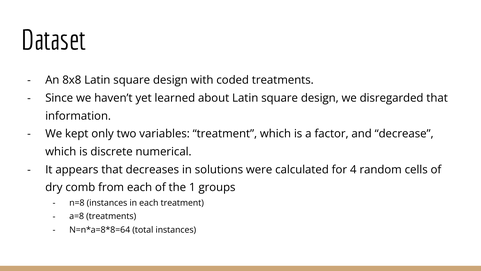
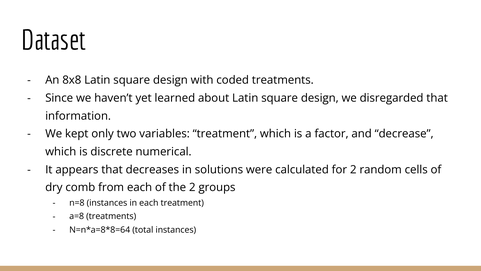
for 4: 4 -> 2
the 1: 1 -> 2
